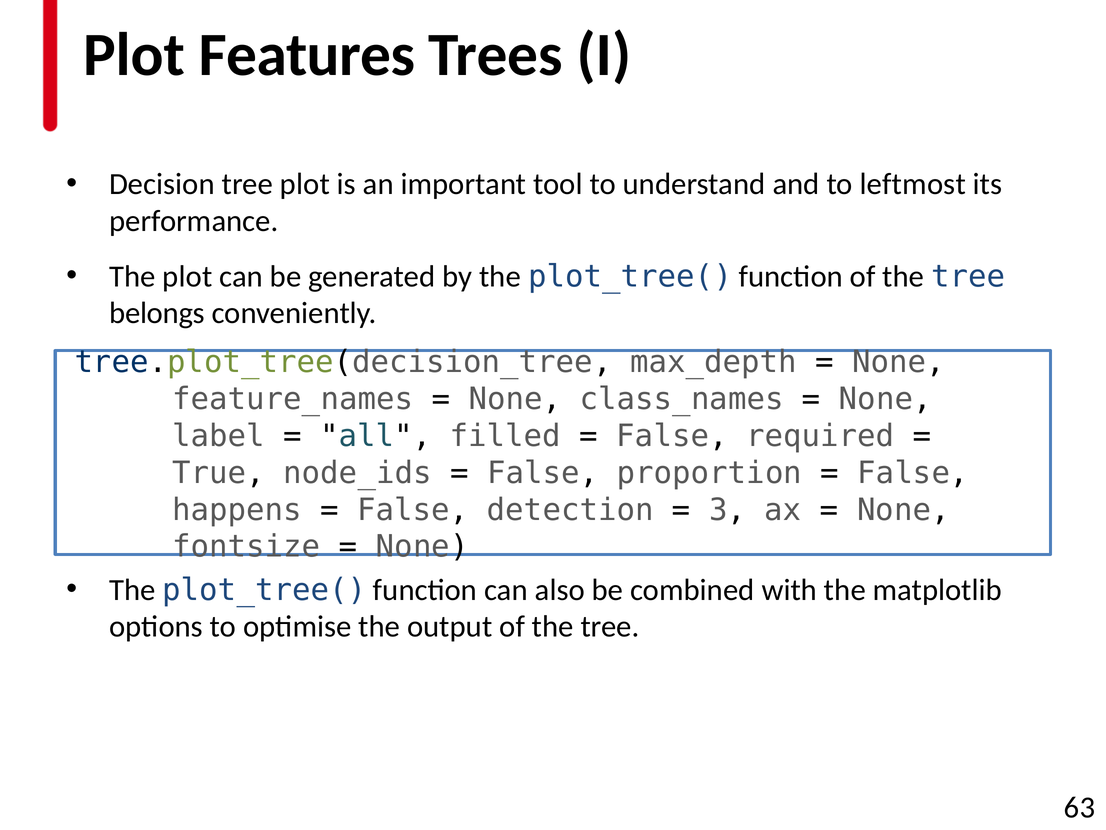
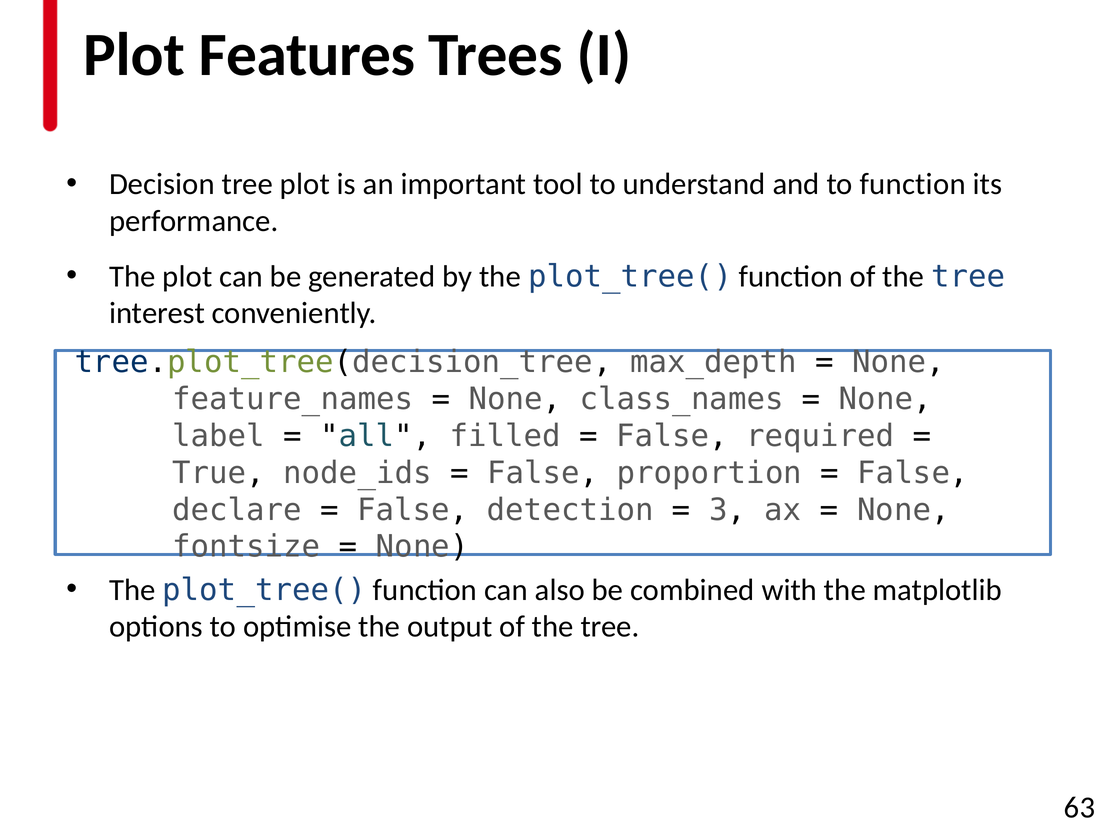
to leftmost: leftmost -> function
belongs: belongs -> interest
happens: happens -> declare
